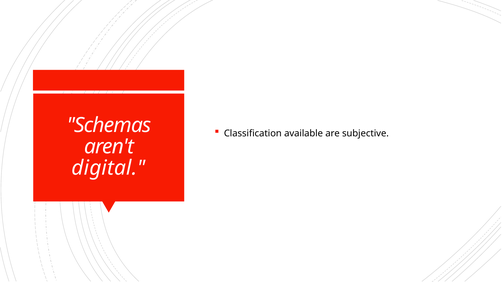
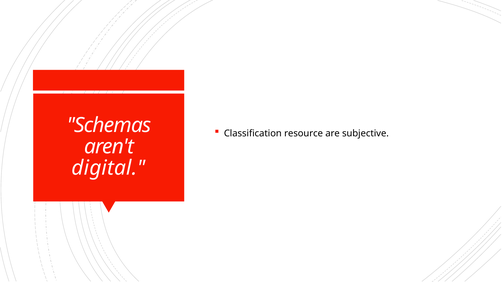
available: available -> resource
